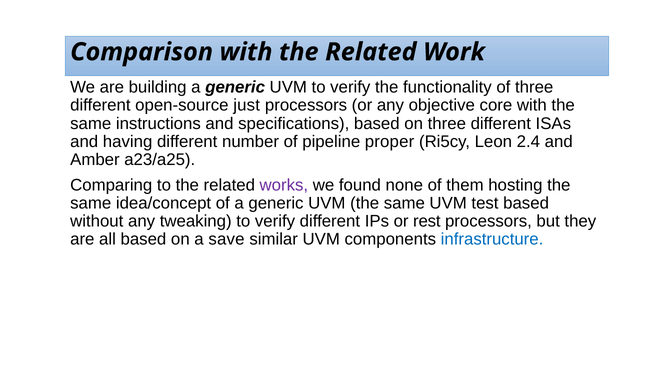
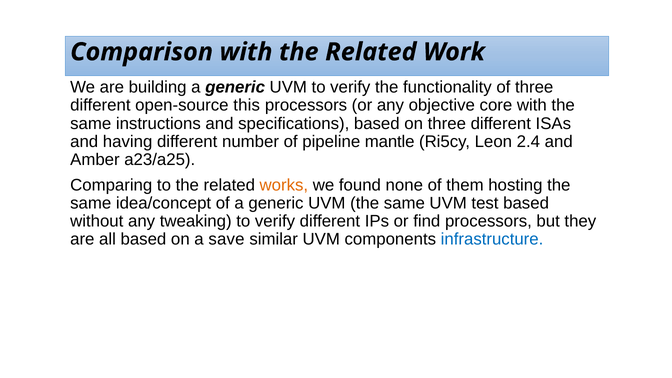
just: just -> this
proper: proper -> mantle
works colour: purple -> orange
rest: rest -> find
